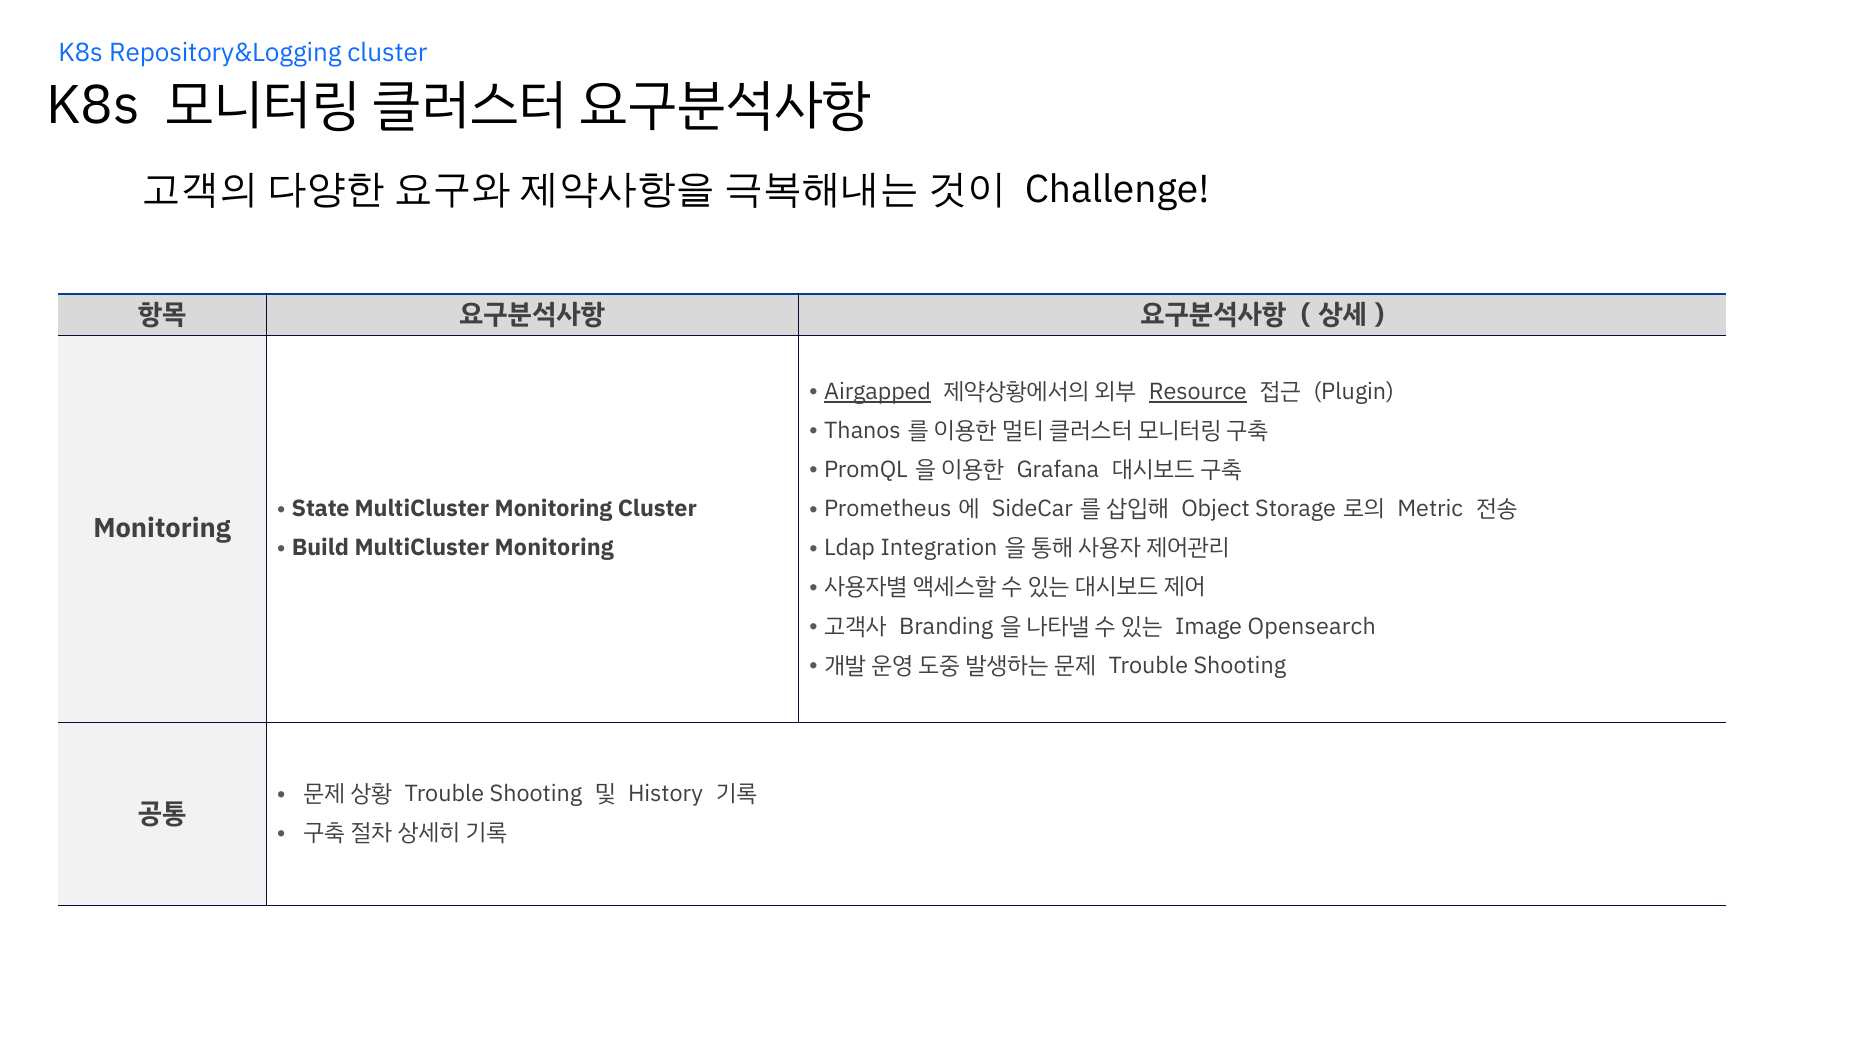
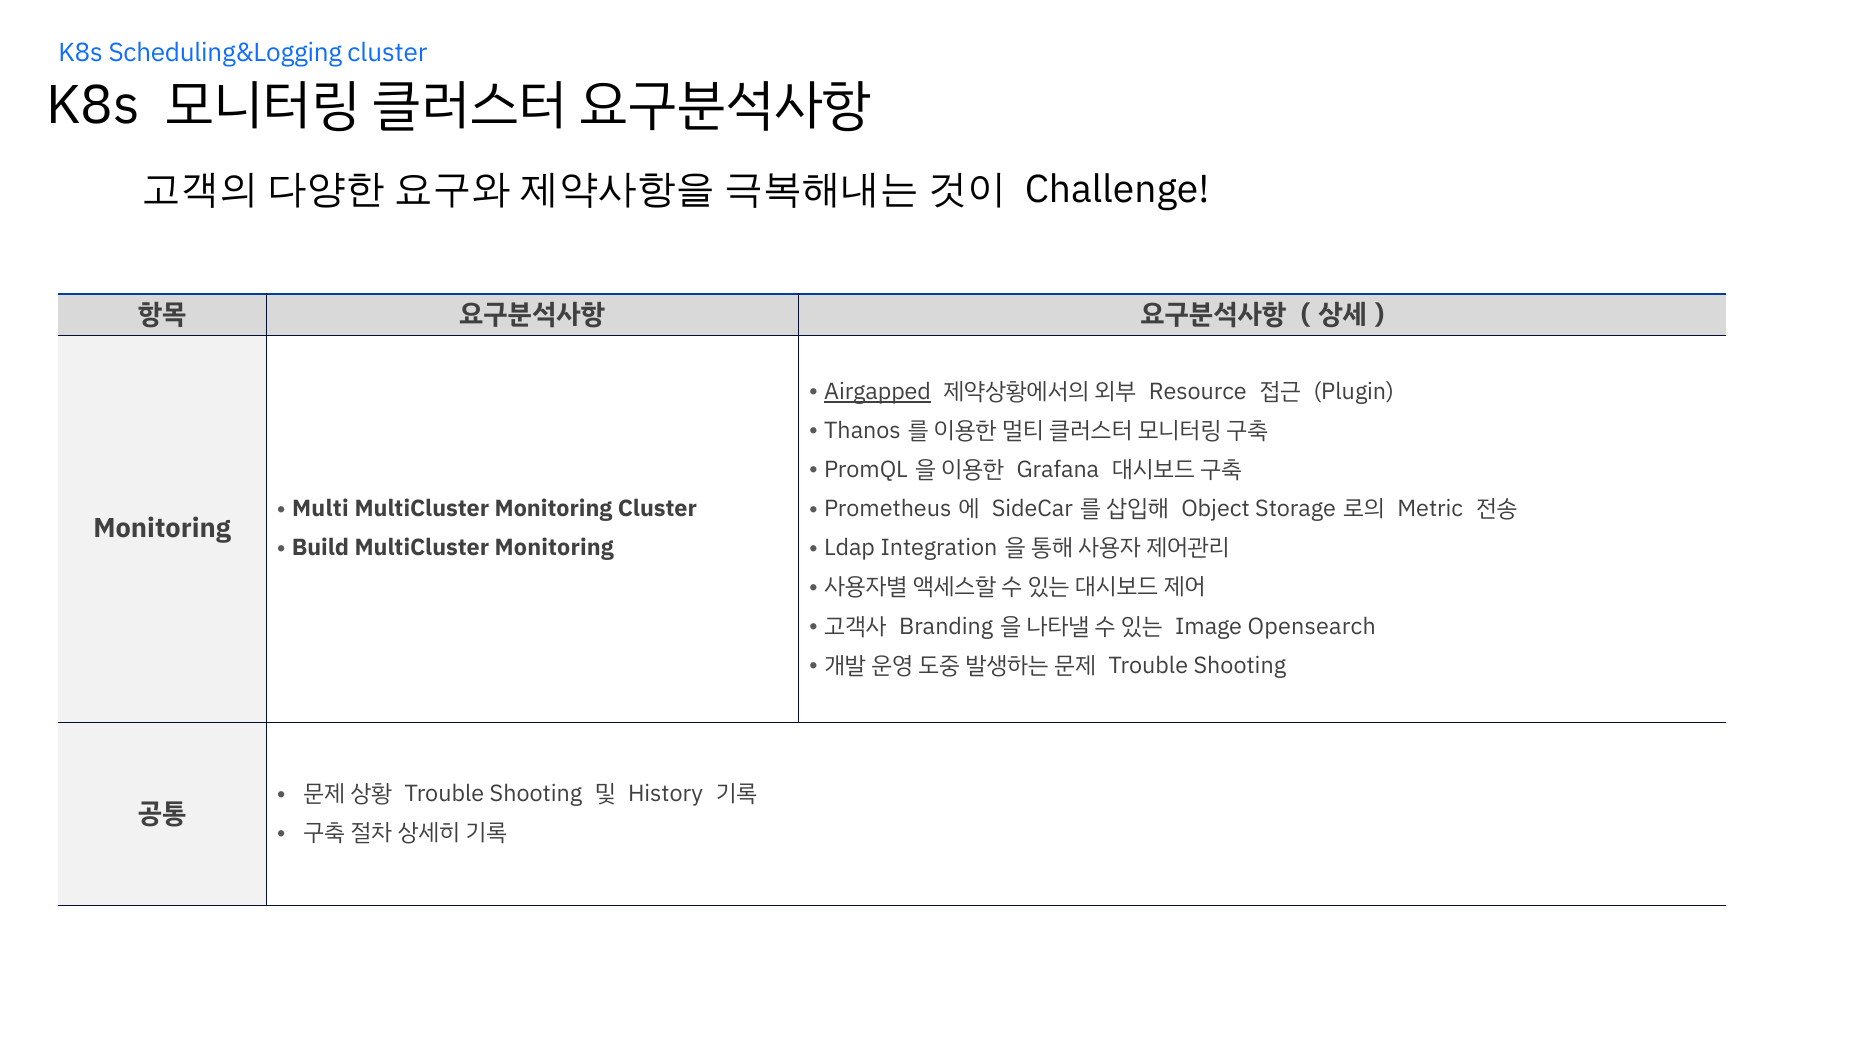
Repository&Logging: Repository&Logging -> Scheduling&Logging
Resource underline: present -> none
State: State -> Multi
